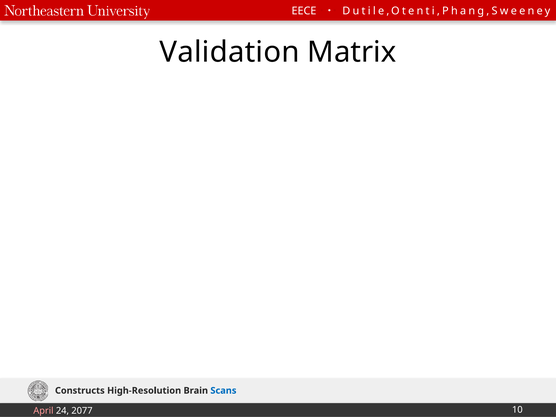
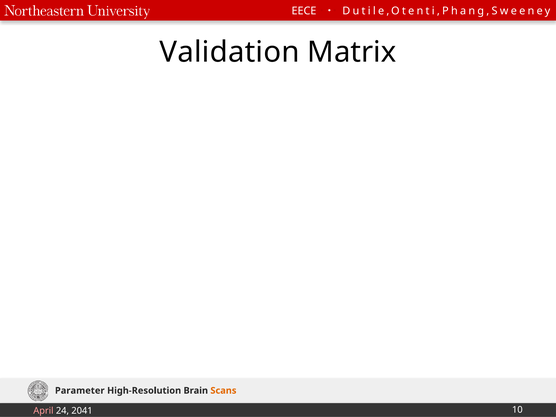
Constructs: Constructs -> Parameter
Scans colour: blue -> orange
2077: 2077 -> 2041
